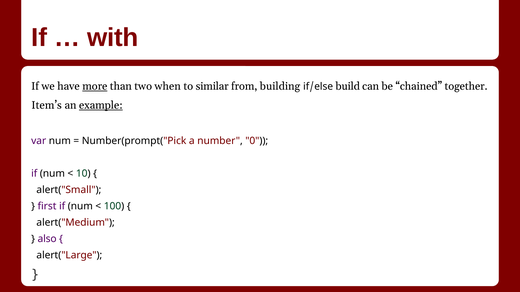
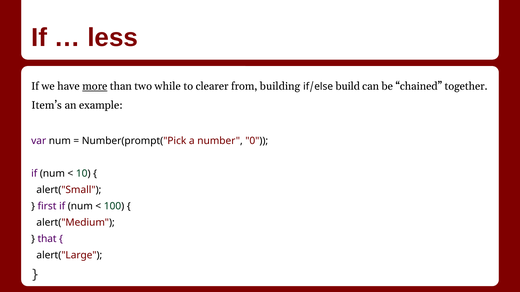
with: with -> less
when: when -> while
similar: similar -> clearer
example underline: present -> none
also: also -> that
